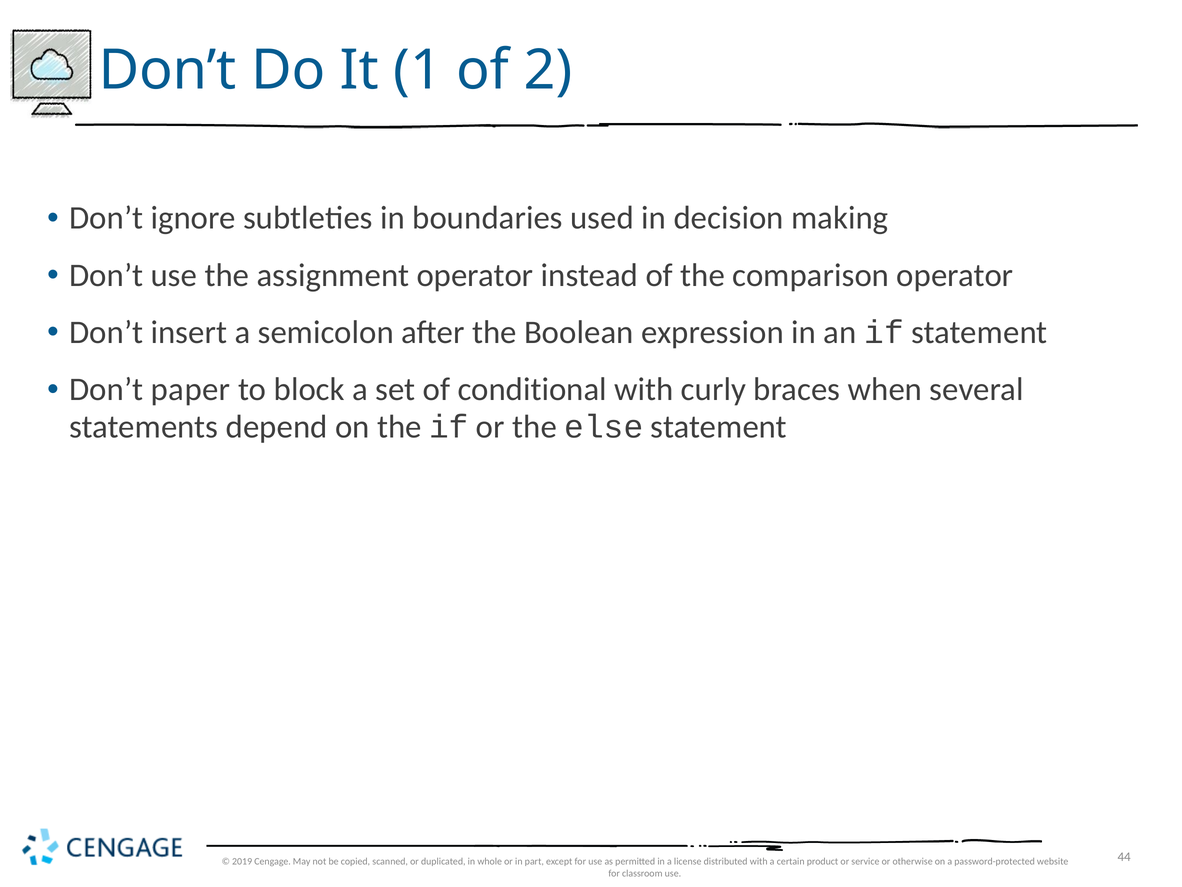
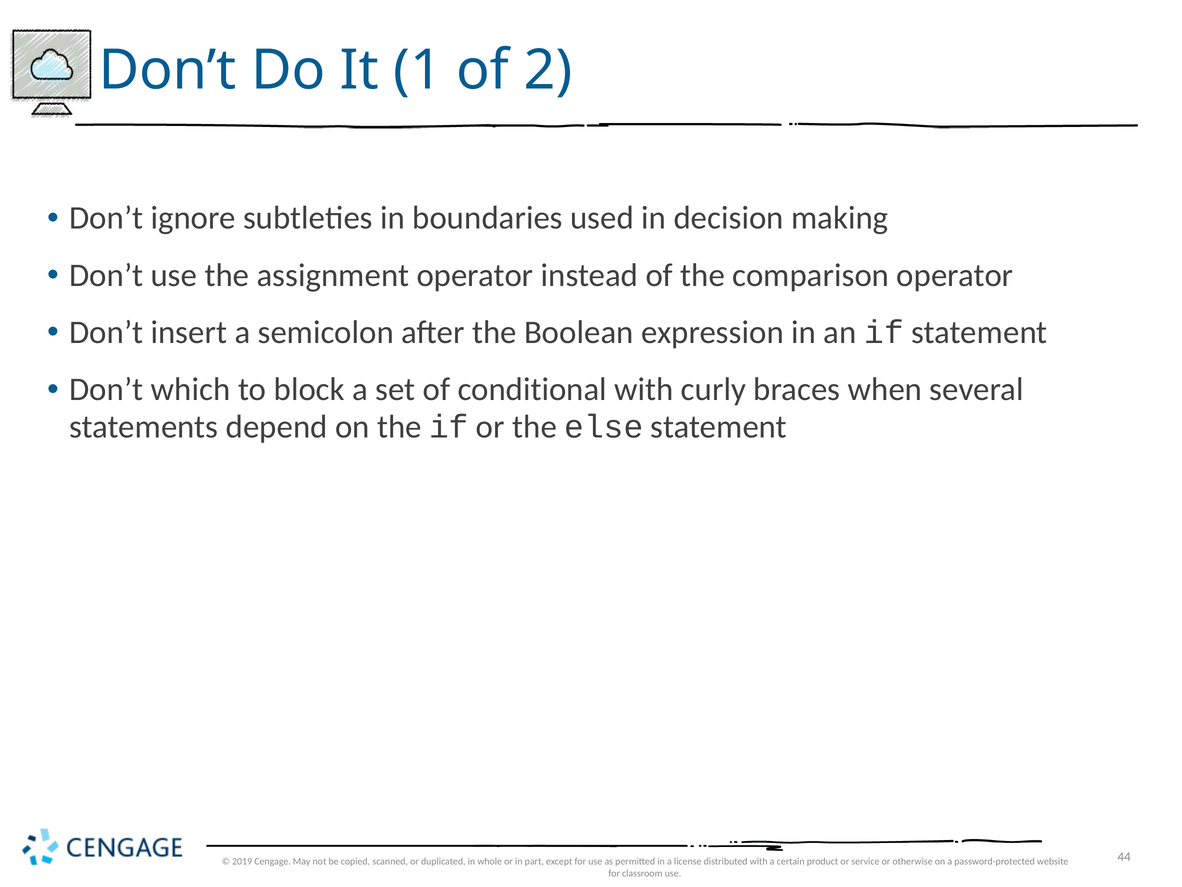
paper: paper -> which
